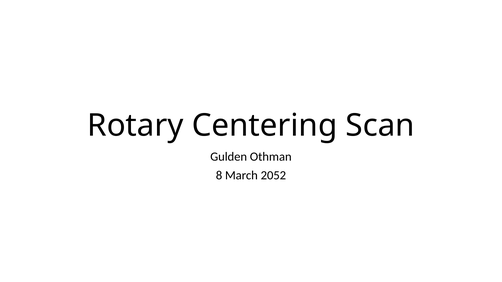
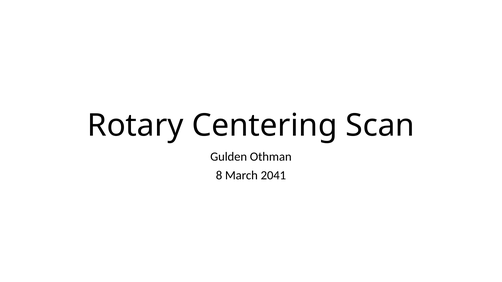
2052: 2052 -> 2041
